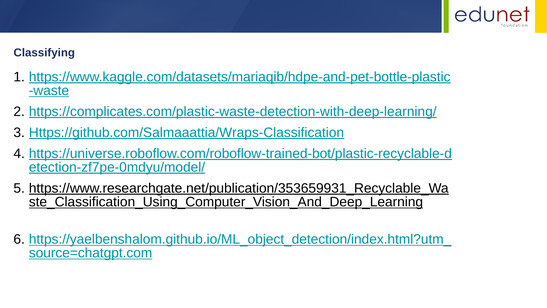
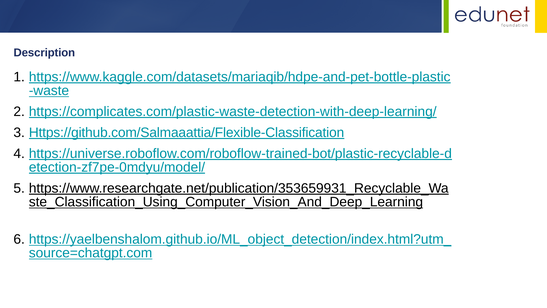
Classifying: Classifying -> Description
Https://github.com/Salmaaattia/Wraps-Classification: Https://github.com/Salmaaattia/Wraps-Classification -> Https://github.com/Salmaaattia/Flexible-Classification
